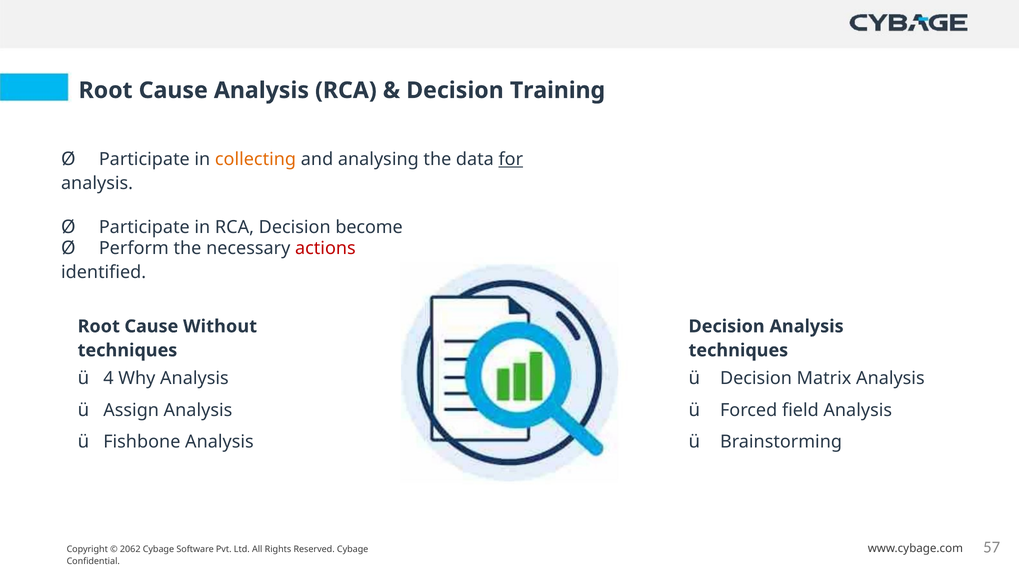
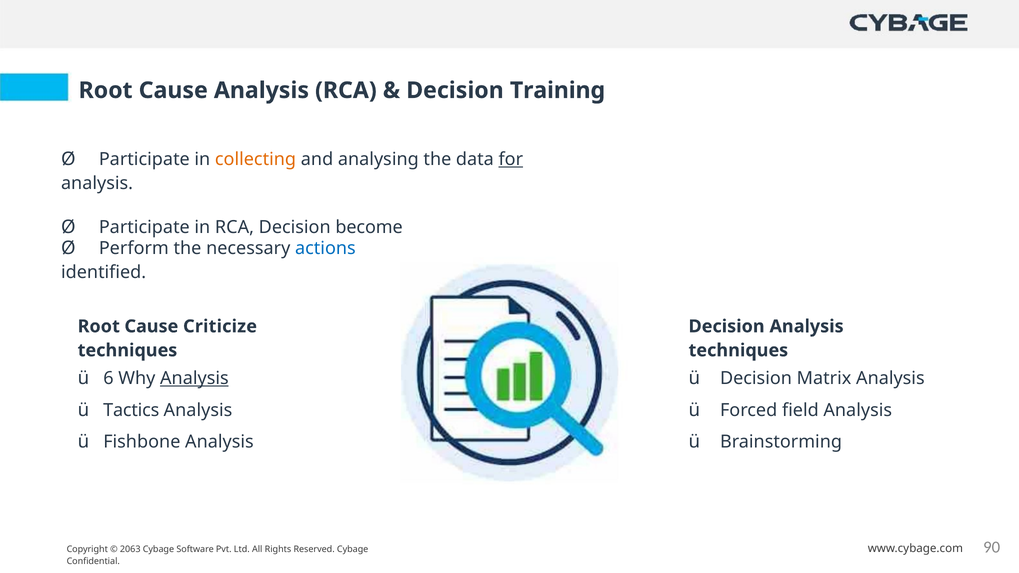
actions colour: red -> blue
Without: Without -> Criticize
4: 4 -> 6
Analysis at (194, 378) underline: none -> present
Assign: Assign -> Tactics
57: 57 -> 90
2062: 2062 -> 2063
